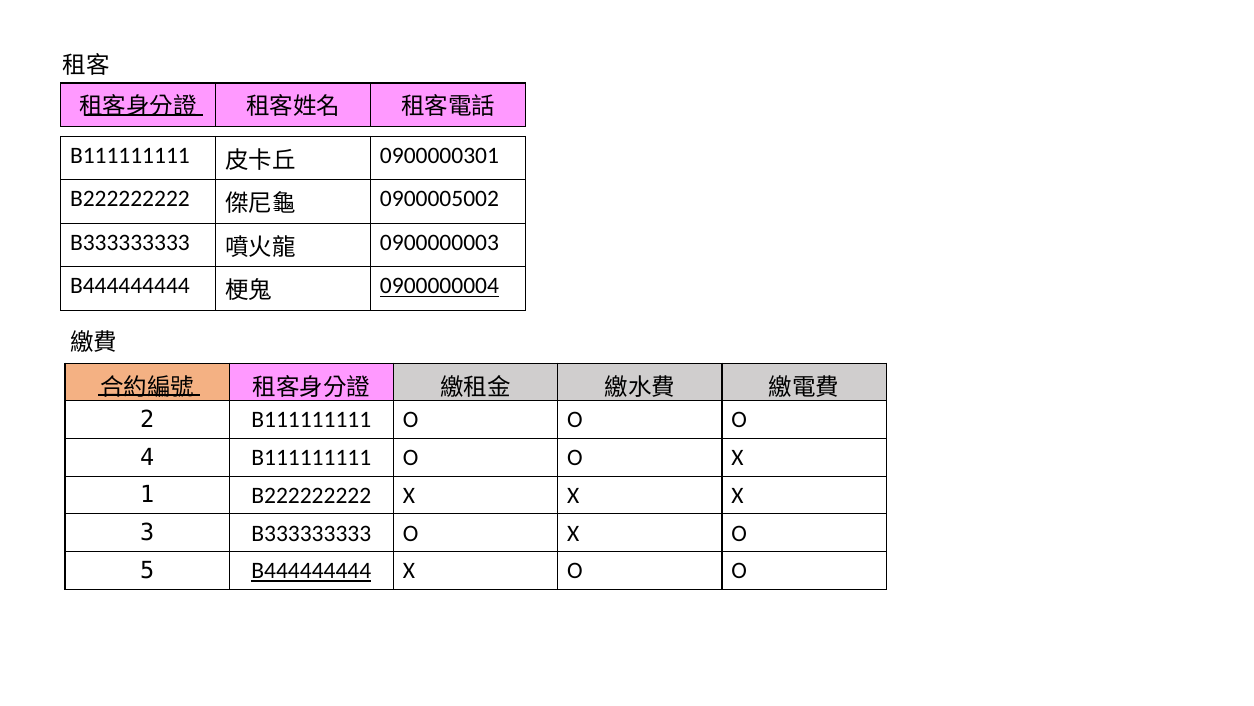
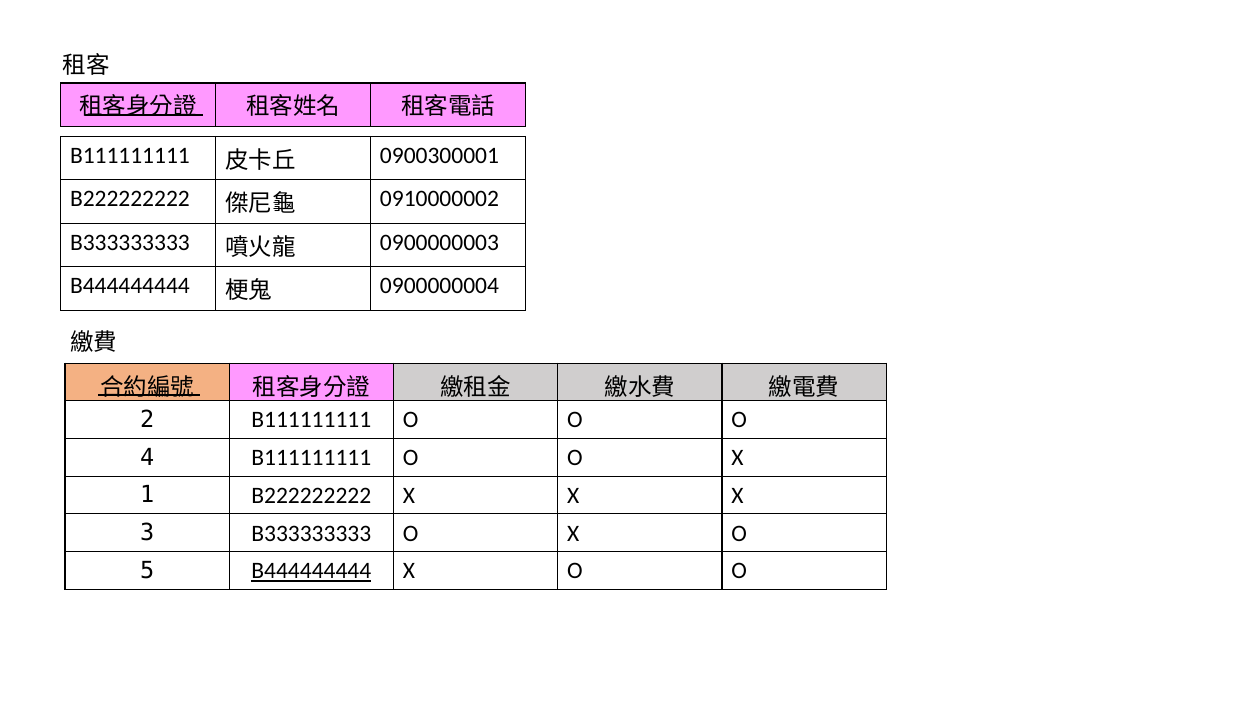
0900000301: 0900000301 -> 0900300001
0900005002: 0900005002 -> 0910000002
0900000004 underline: present -> none
